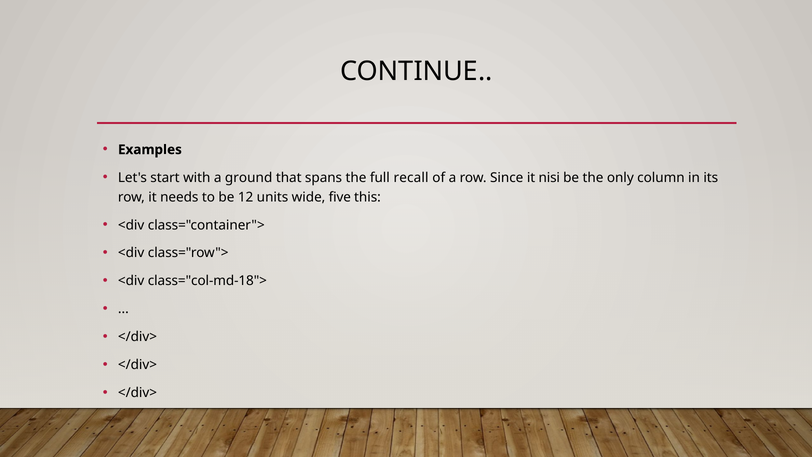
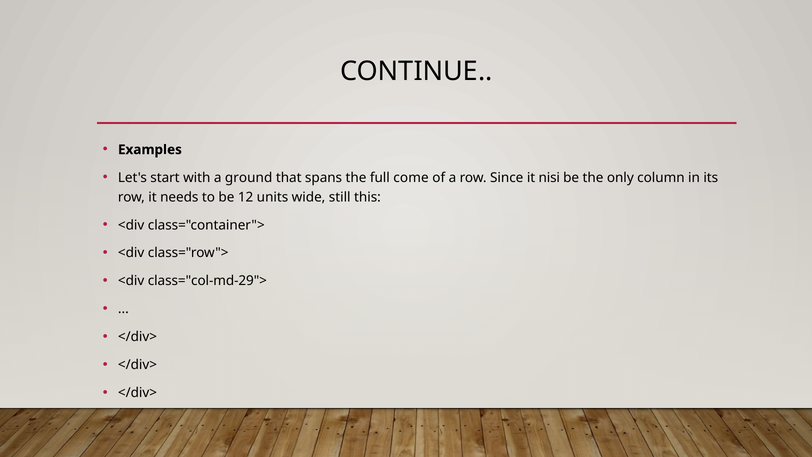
recall: recall -> come
five: five -> still
class="col-md-18">: class="col-md-18"> -> class="col-md-29">
